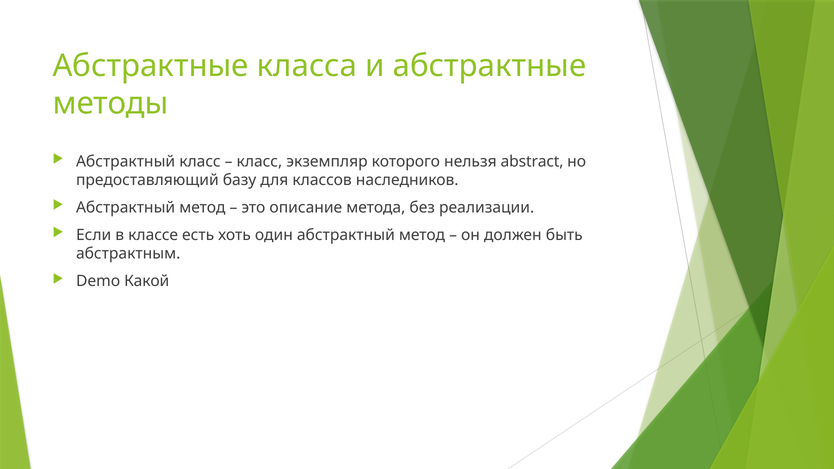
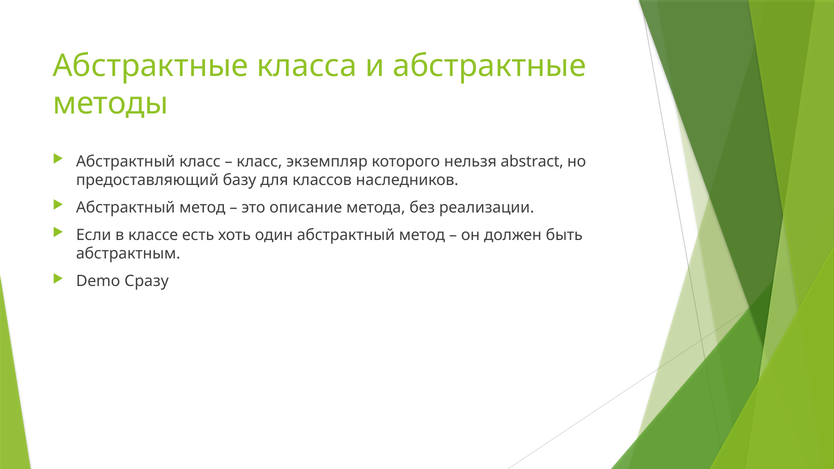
Какой: Какой -> Сразу
